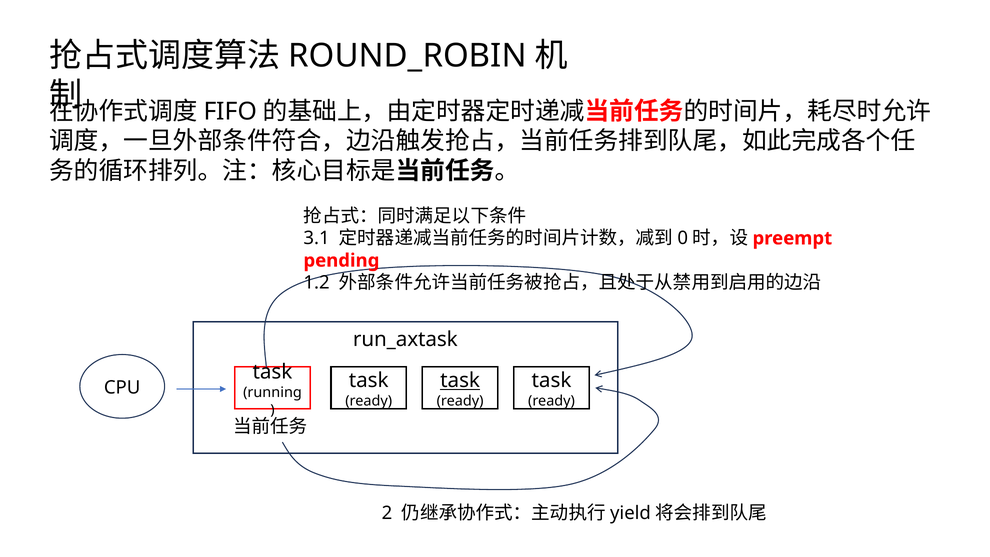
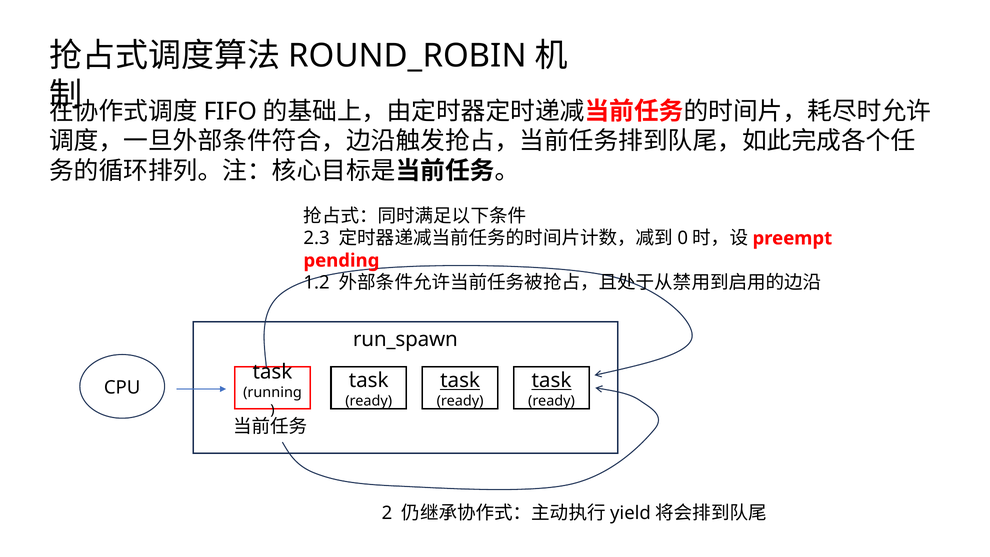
3.1: 3.1 -> 2.3
run_axtask: run_axtask -> run_spawn
task at (551, 380) underline: none -> present
